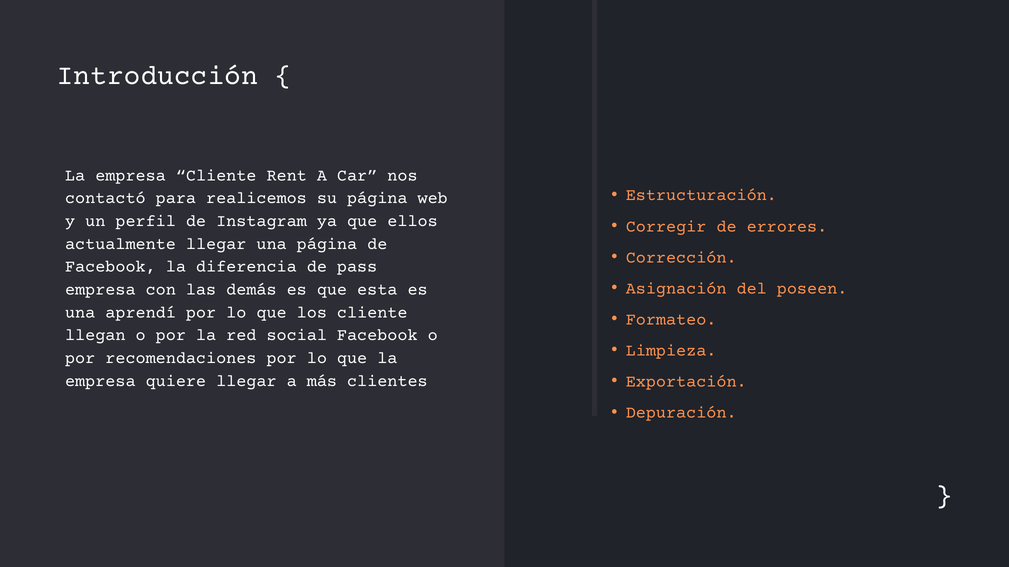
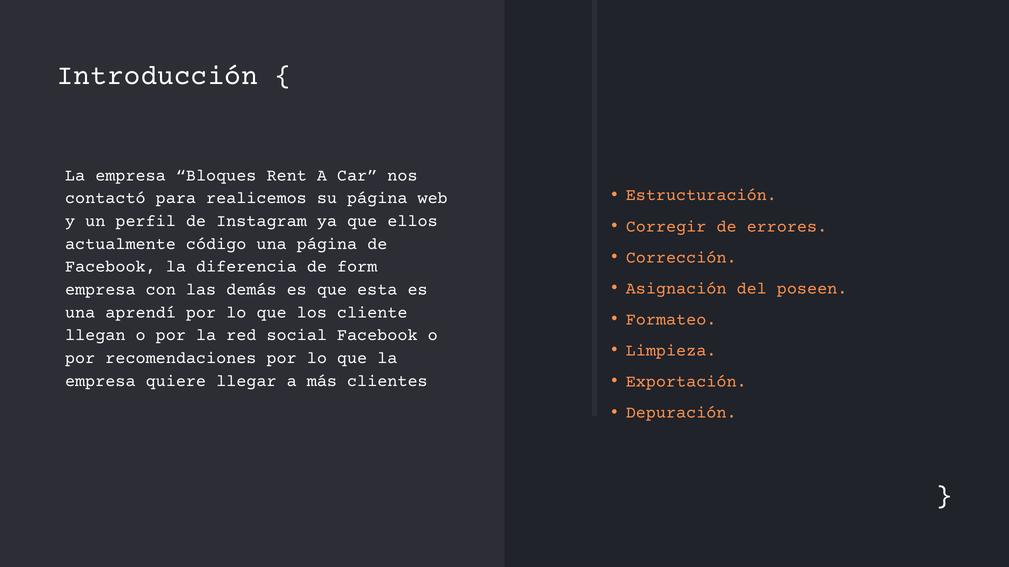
empresa Cliente: Cliente -> Bloques
actualmente llegar: llegar -> código
pass: pass -> form
